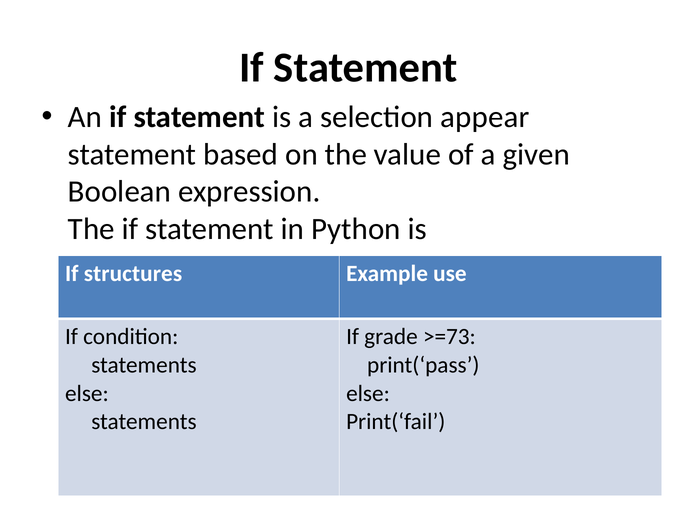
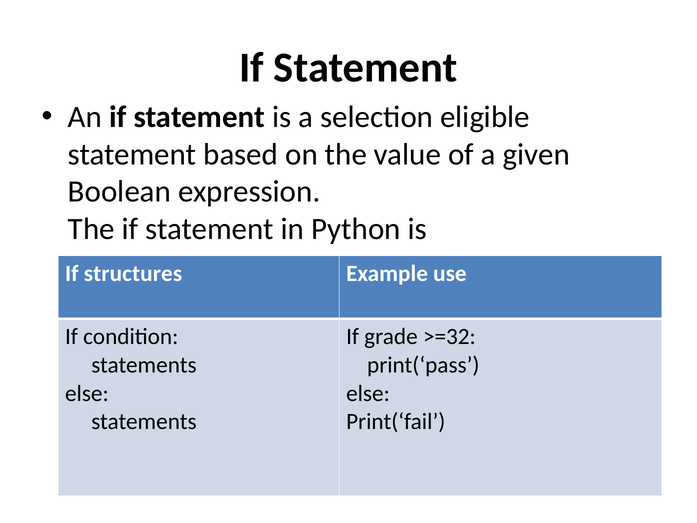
appear: appear -> eligible
>=73: >=73 -> >=32
